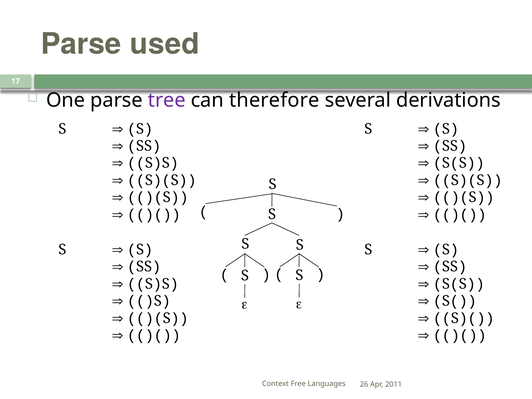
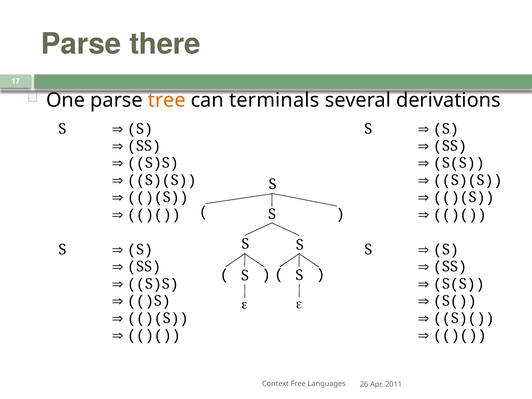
used: used -> there
tree colour: purple -> orange
therefore: therefore -> terminals
